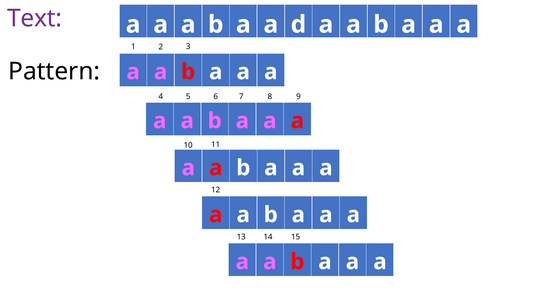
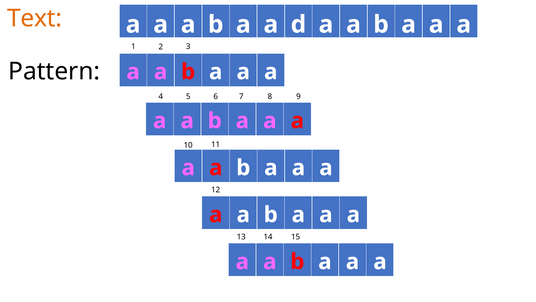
Text colour: purple -> orange
